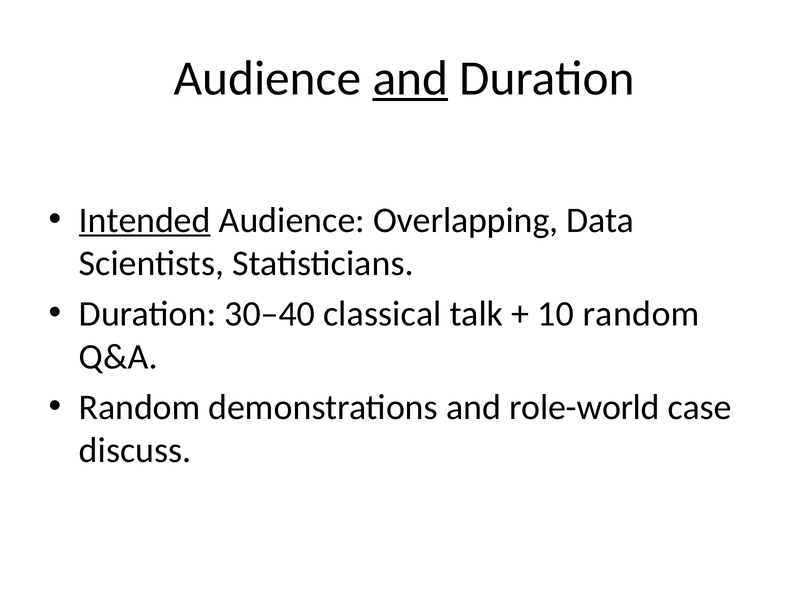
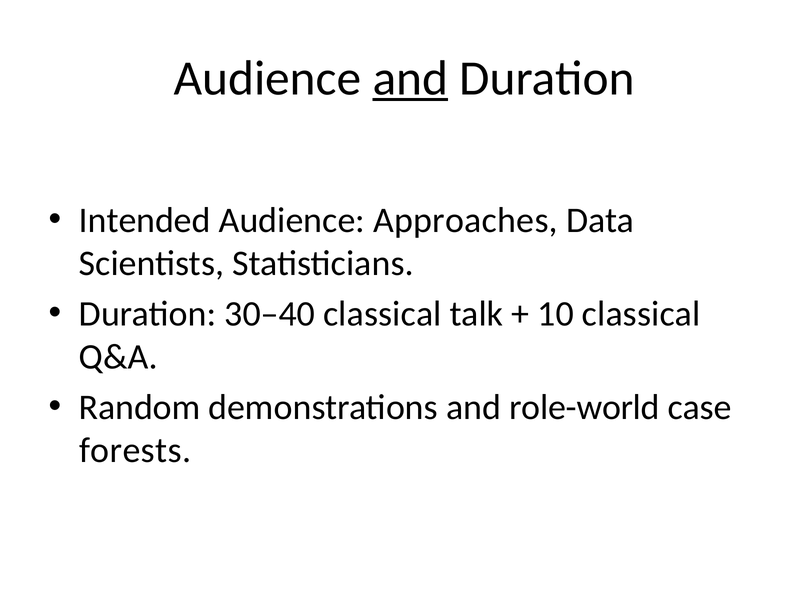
Intended underline: present -> none
Overlapping: Overlapping -> Approaches
10 random: random -> classical
discuss: discuss -> forests
